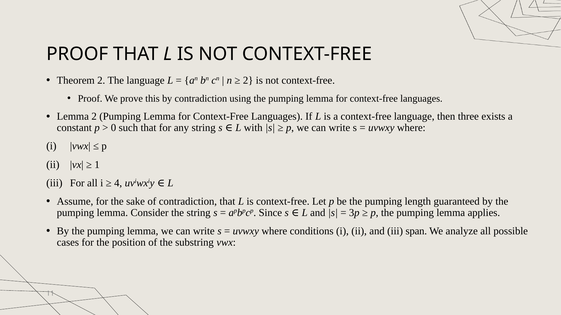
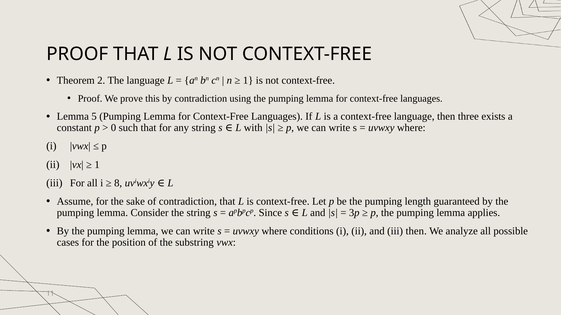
2 at (248, 81): 2 -> 1
Lemma 2: 2 -> 5
4: 4 -> 8
iii span: span -> then
